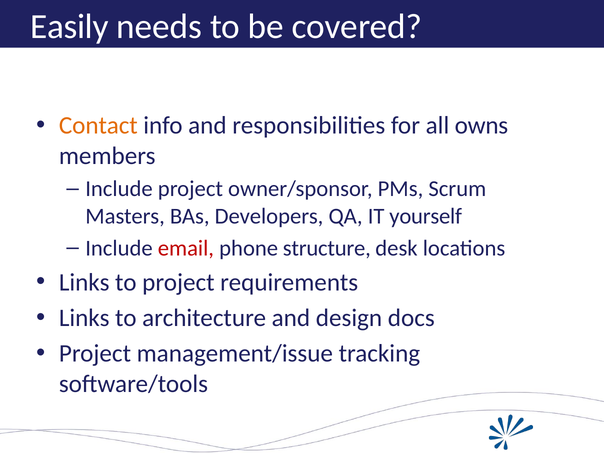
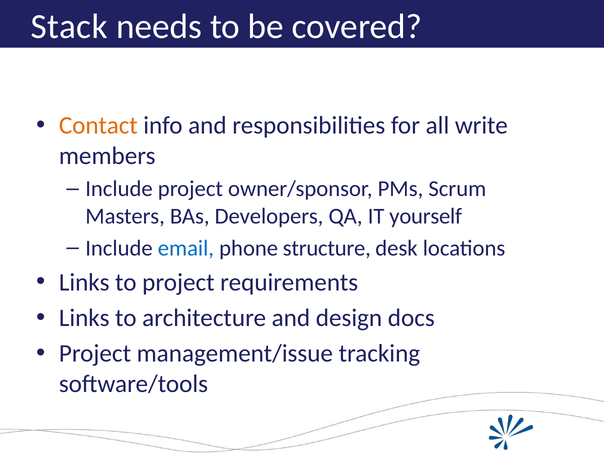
Easily: Easily -> Stack
owns: owns -> write
email colour: red -> blue
